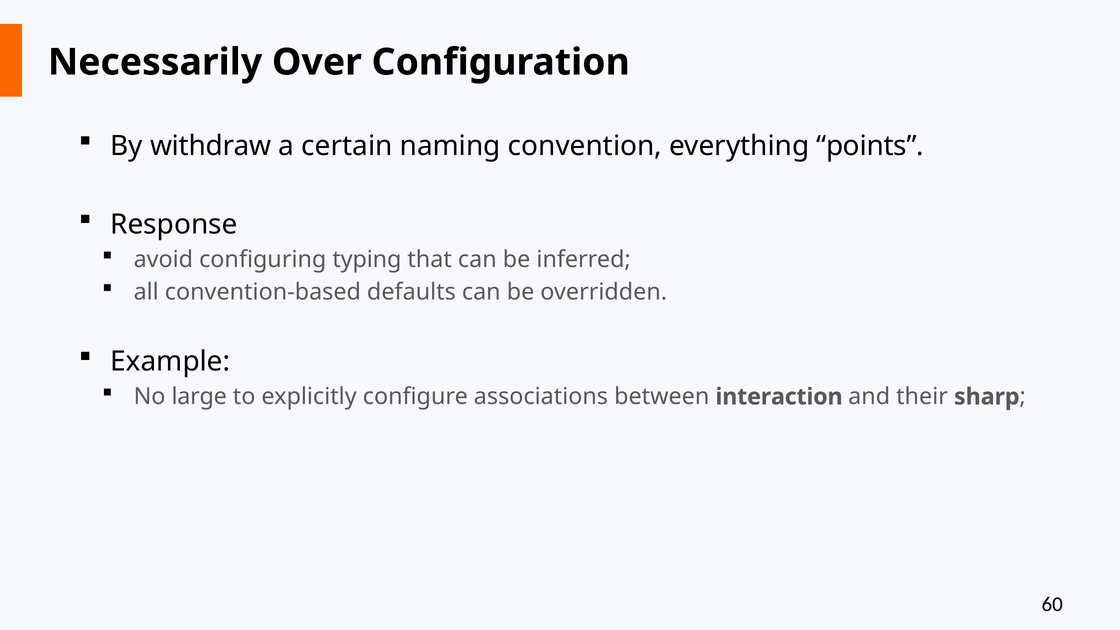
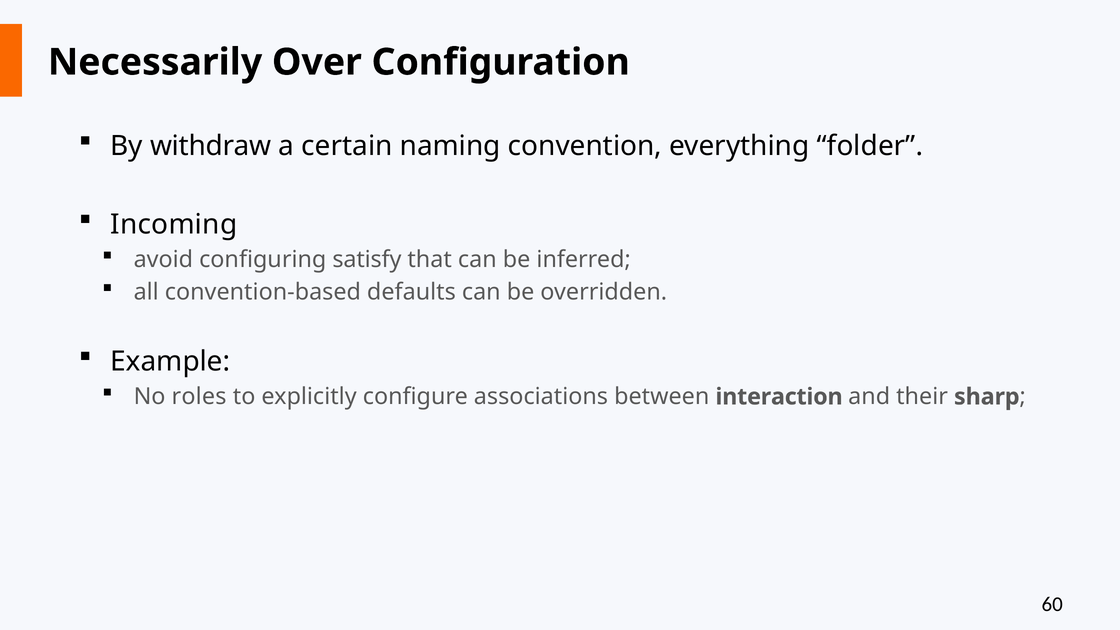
points: points -> folder
Response: Response -> Incoming
typing: typing -> satisfy
large: large -> roles
